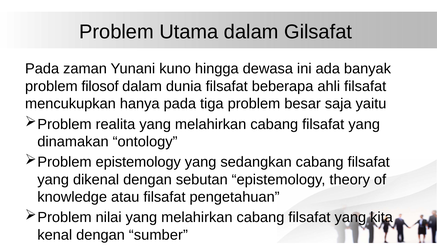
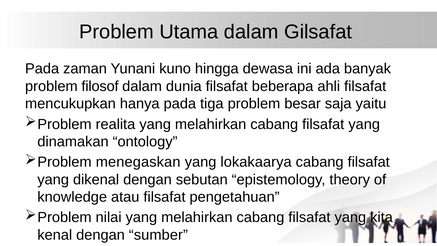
epistemology at (138, 162): epistemology -> menegaskan
sedangkan: sedangkan -> lokakaarya
